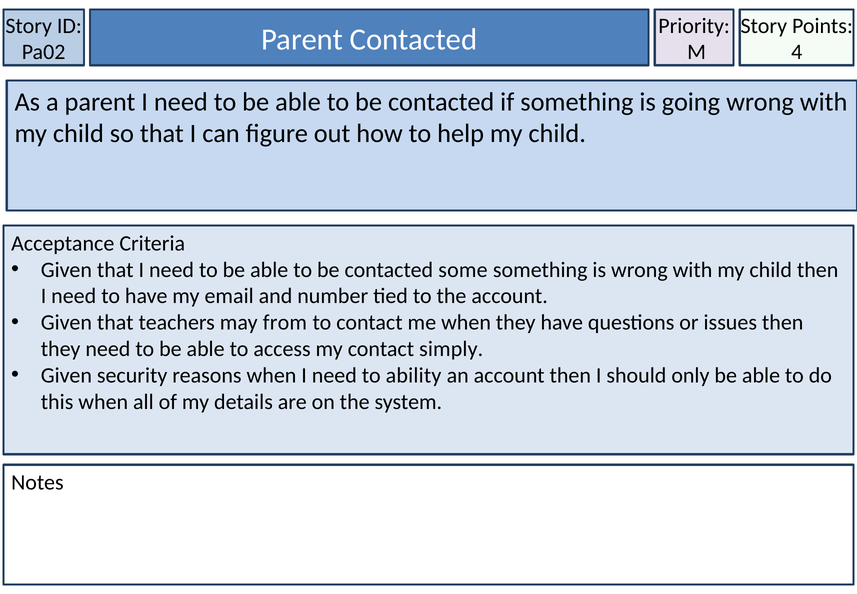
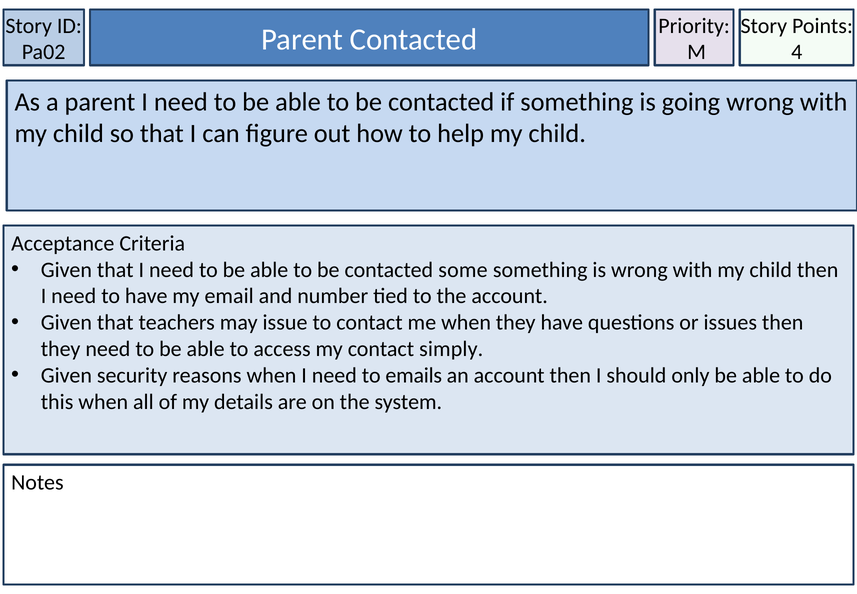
from: from -> issue
ability: ability -> emails
